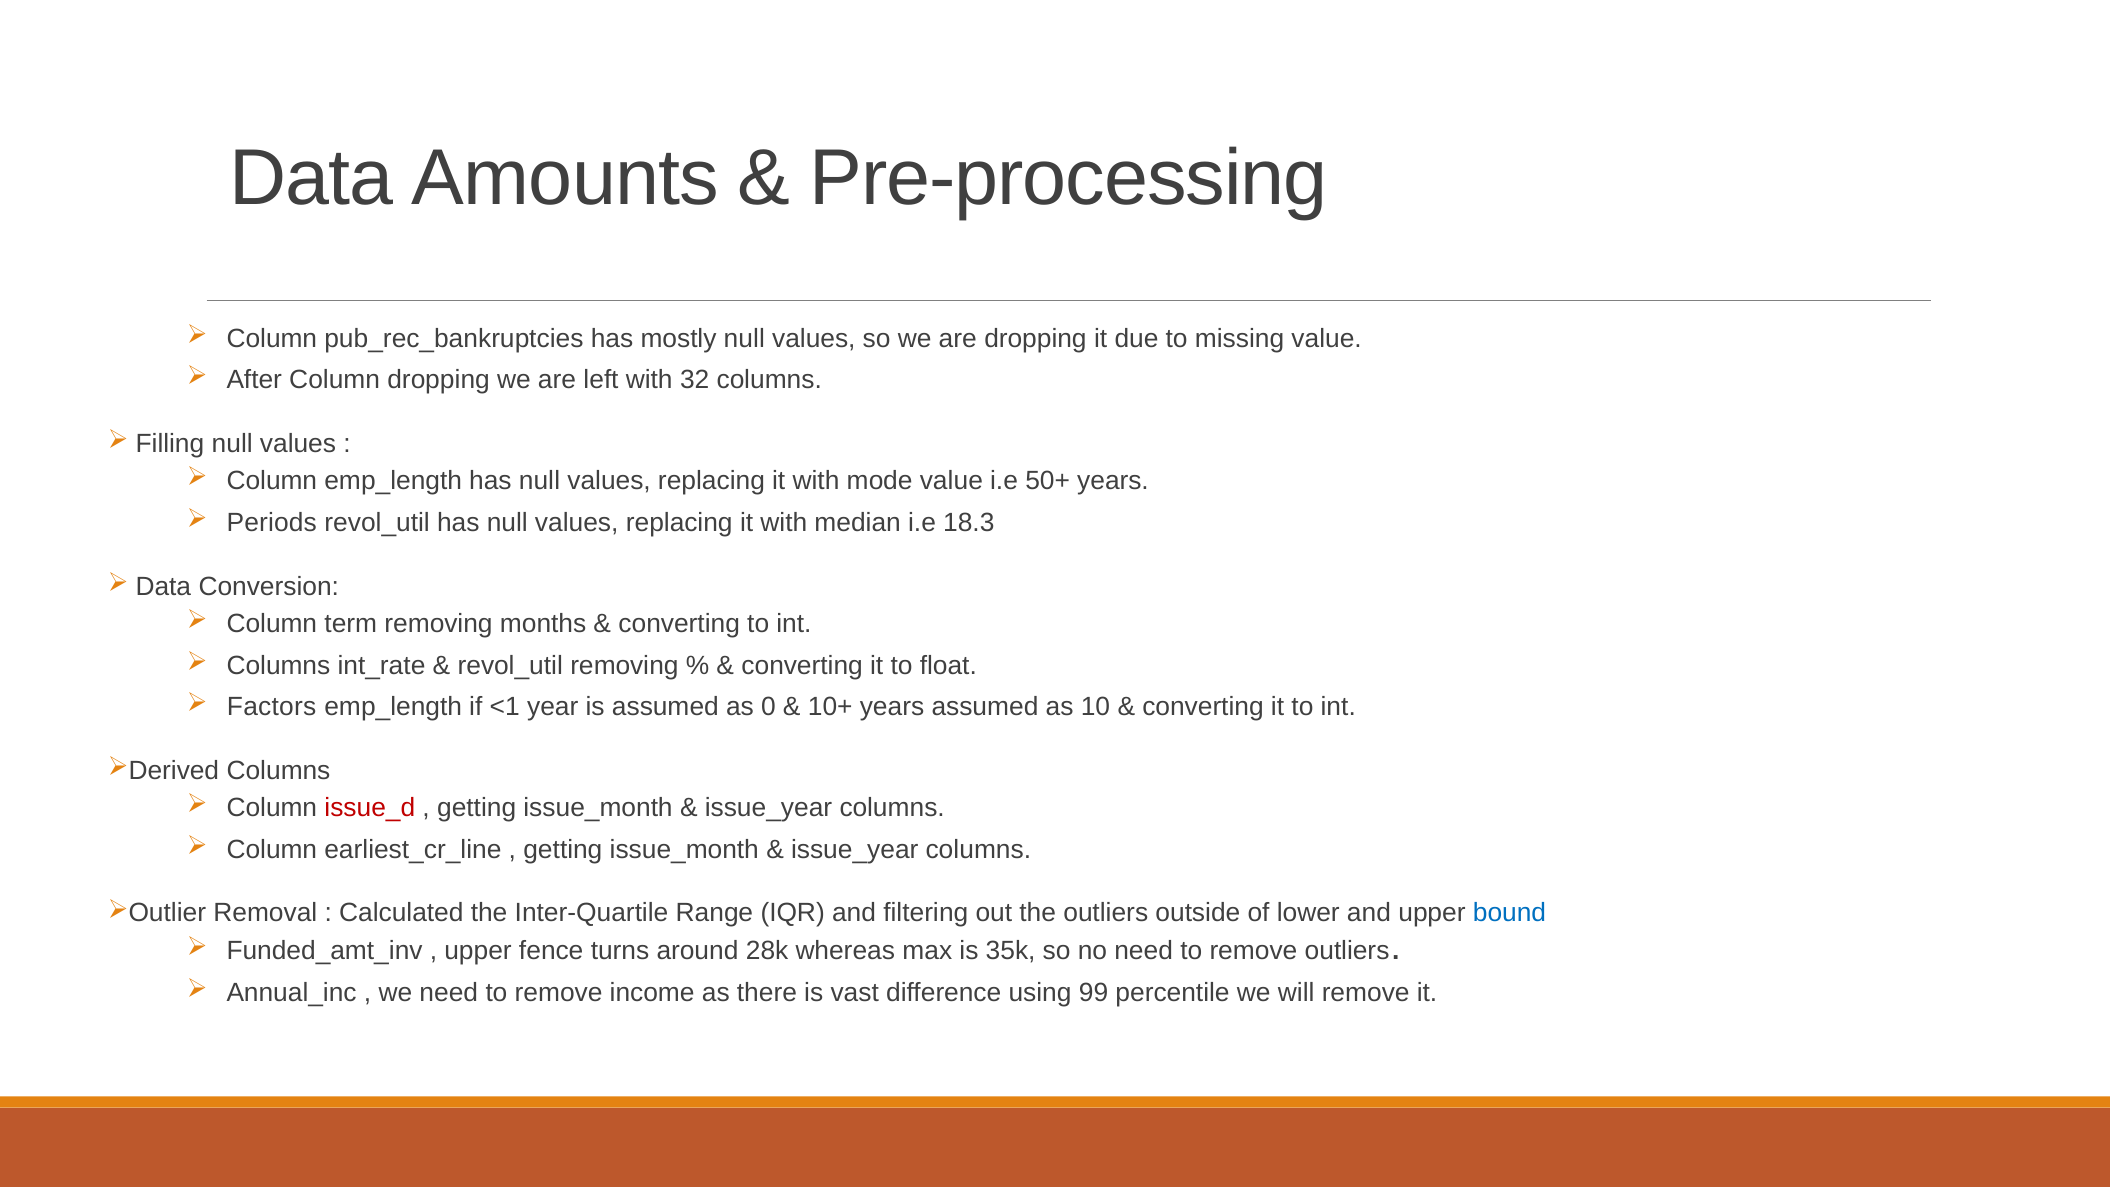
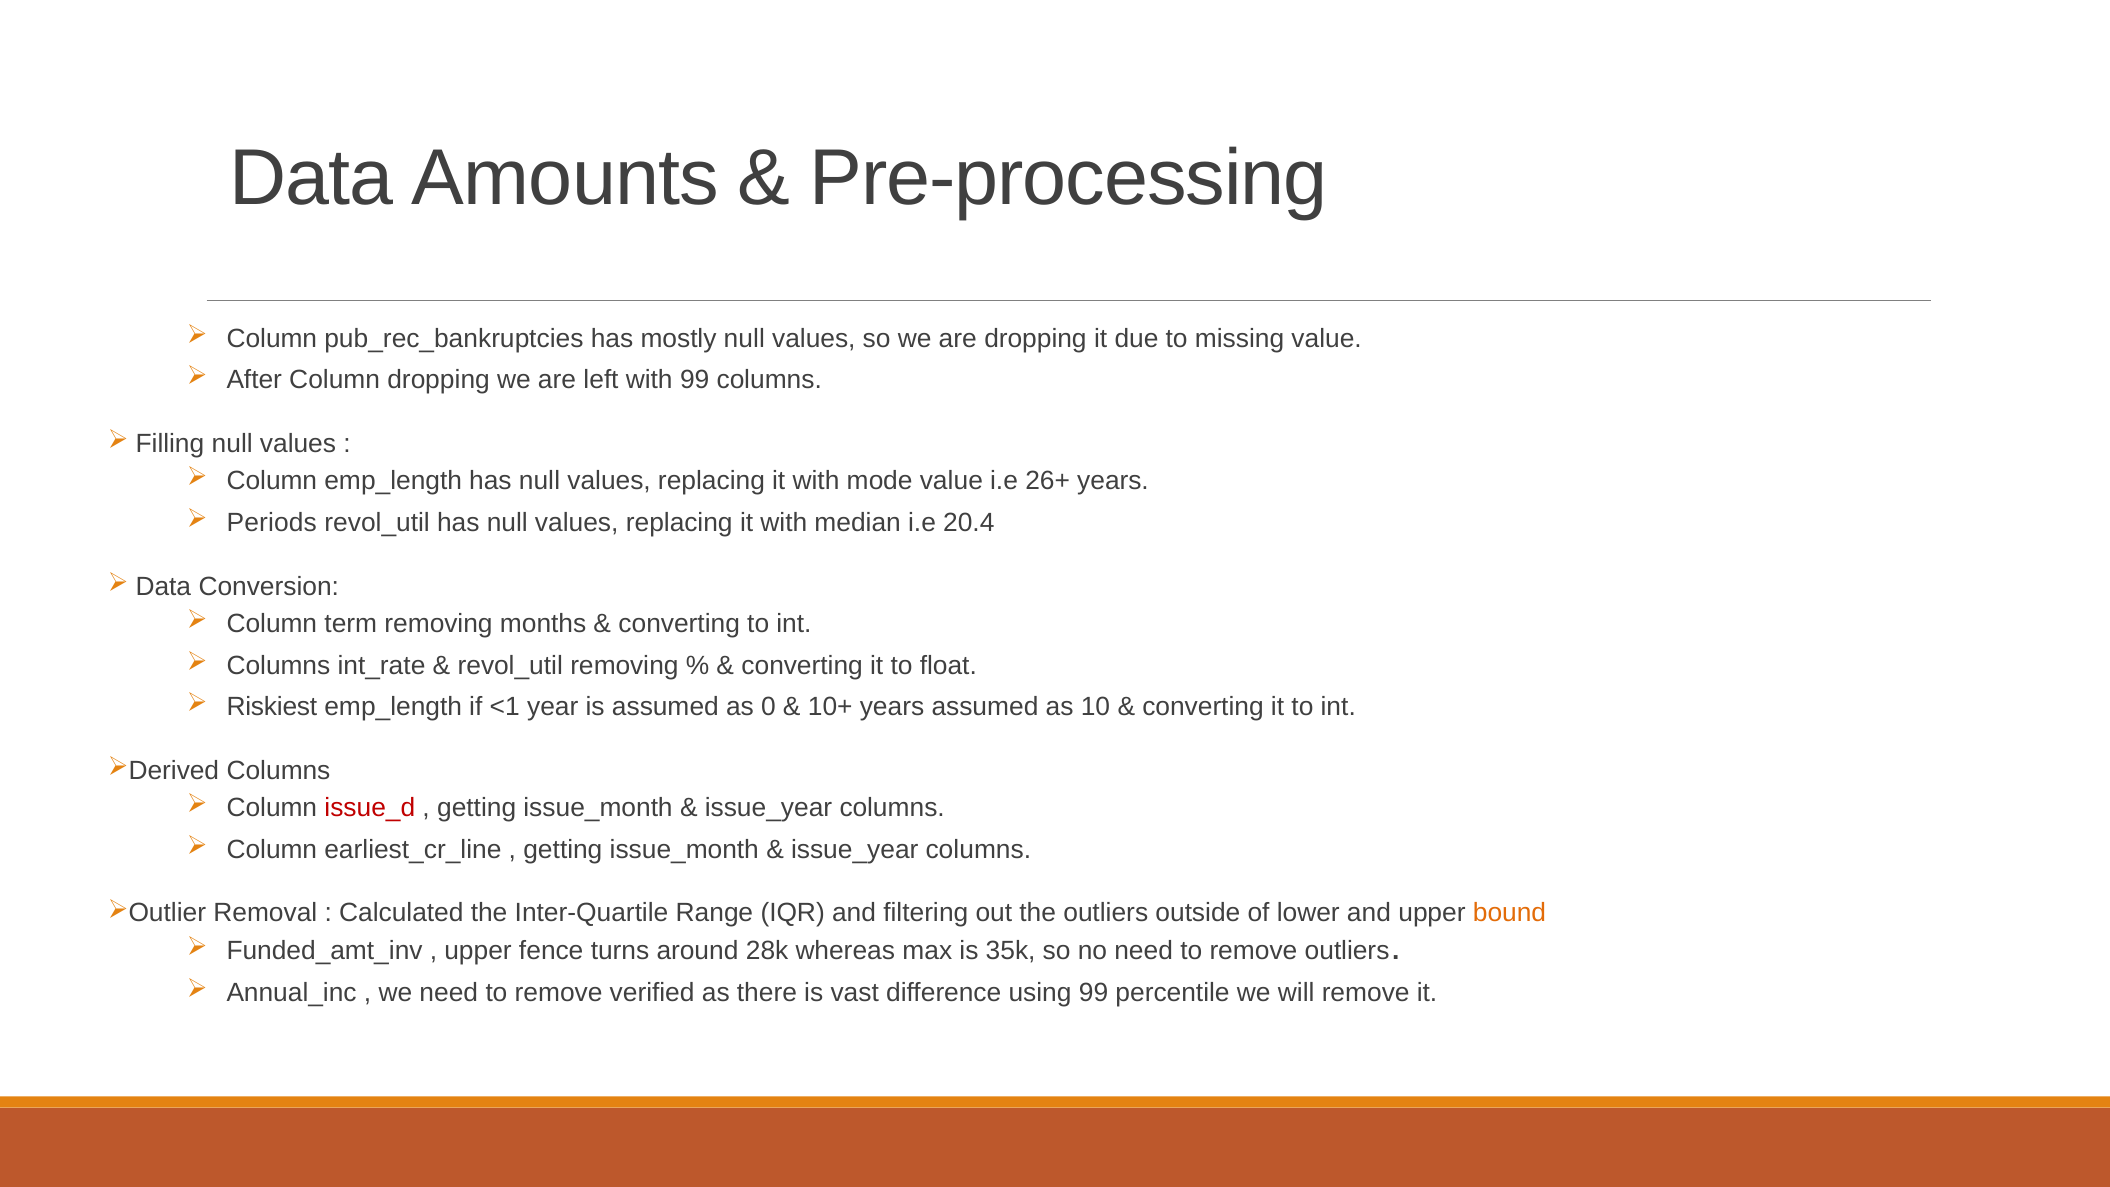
with 32: 32 -> 99
50+: 50+ -> 26+
18.3: 18.3 -> 20.4
Factors: Factors -> Riskiest
bound colour: blue -> orange
income: income -> verified
